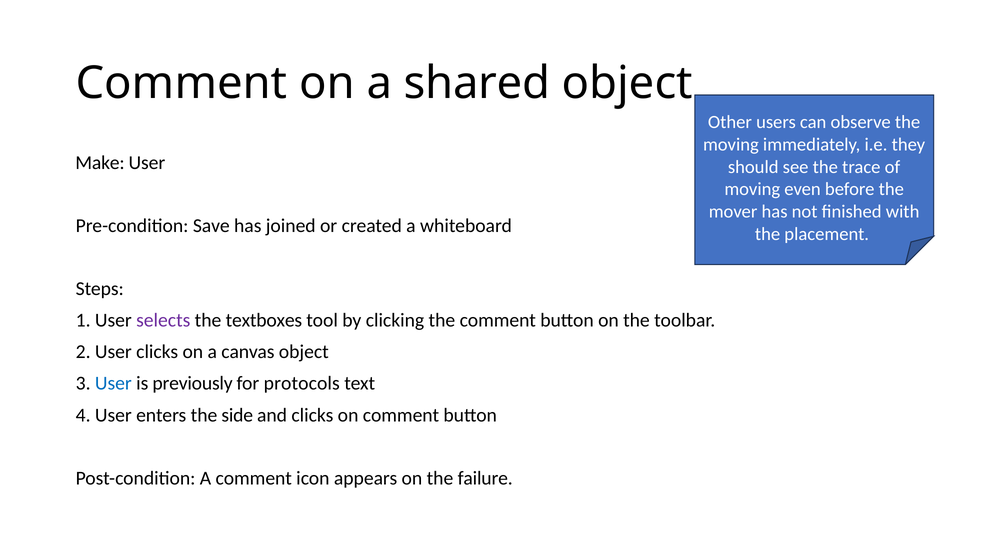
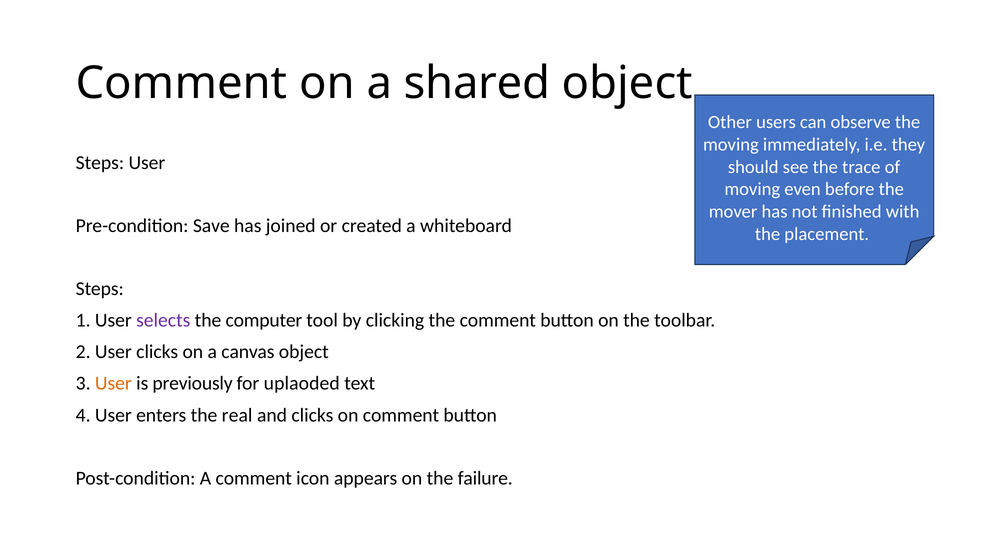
Make at (100, 163): Make -> Steps
textboxes: textboxes -> computer
User at (113, 384) colour: blue -> orange
protocols: protocols -> uplaoded
side: side -> real
